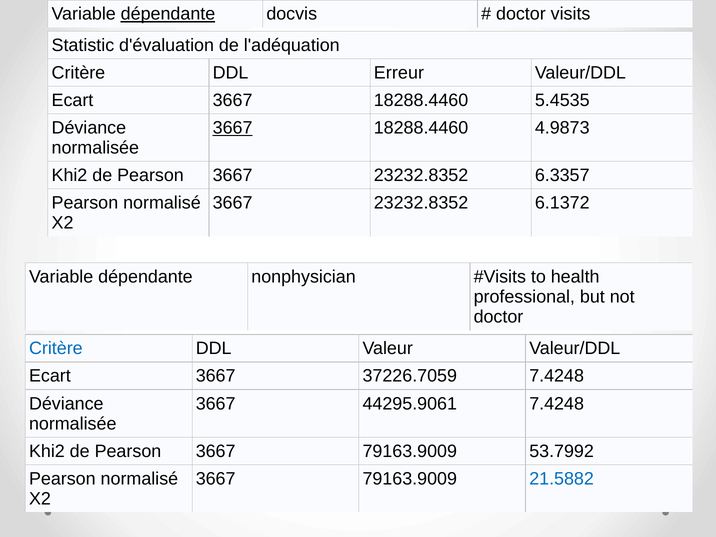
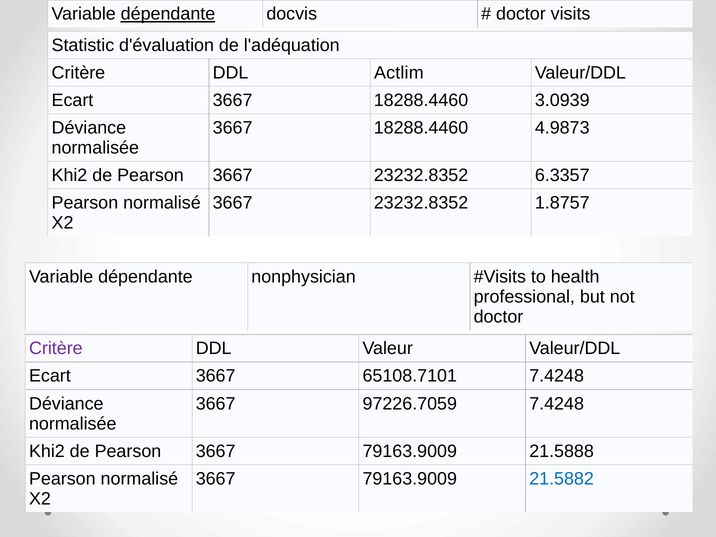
Erreur: Erreur -> Actlim
5.4535: 5.4535 -> 3.0939
3667 at (233, 128) underline: present -> none
6.1372: 6.1372 -> 1.8757
Critère at (56, 349) colour: blue -> purple
37226.7059: 37226.7059 -> 65108.7101
44295.9061: 44295.9061 -> 97226.7059
53.7992: 53.7992 -> 21.5888
